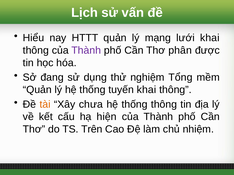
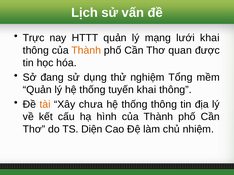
Hiểu: Hiểu -> Trực
Thành at (86, 50) colour: purple -> orange
phân: phân -> quan
hiện: hiện -> hình
Trên: Trên -> Diện
